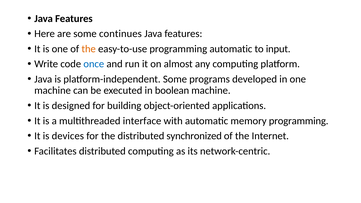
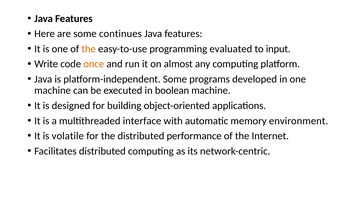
programming automatic: automatic -> evaluated
once colour: blue -> orange
memory programming: programming -> environment
devices: devices -> volatile
synchronized: synchronized -> performance
